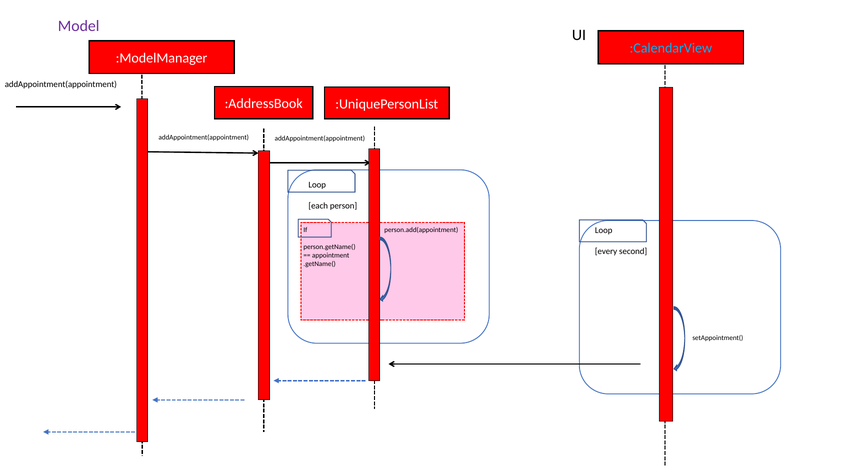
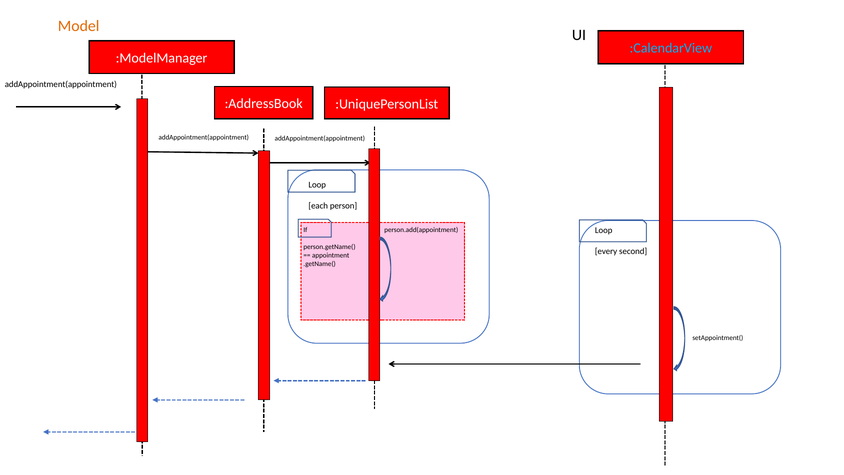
Model colour: purple -> orange
